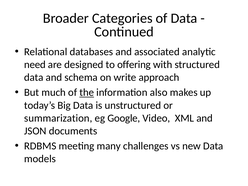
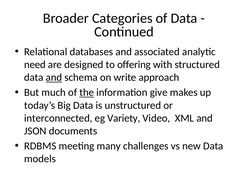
and at (54, 77) underline: none -> present
also: also -> give
summarization: summarization -> interconnected
Google: Google -> Variety
